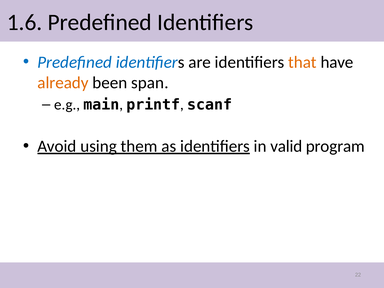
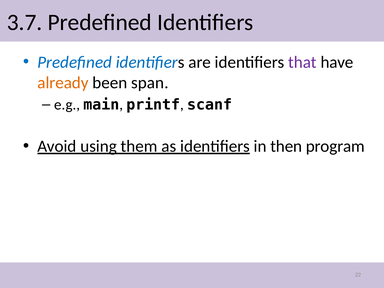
1.6: 1.6 -> 3.7
that colour: orange -> purple
valid: valid -> then
